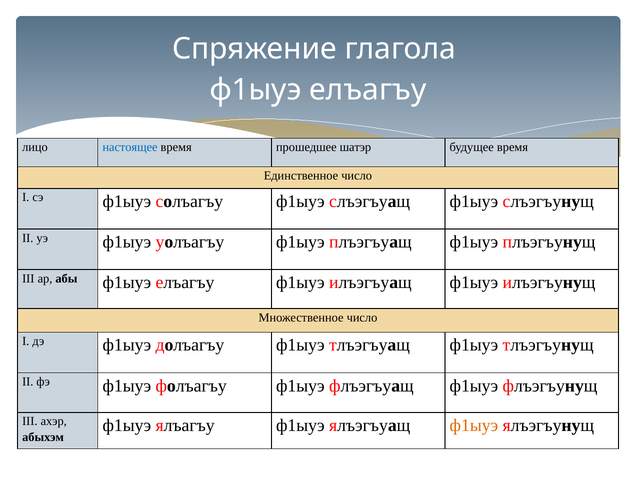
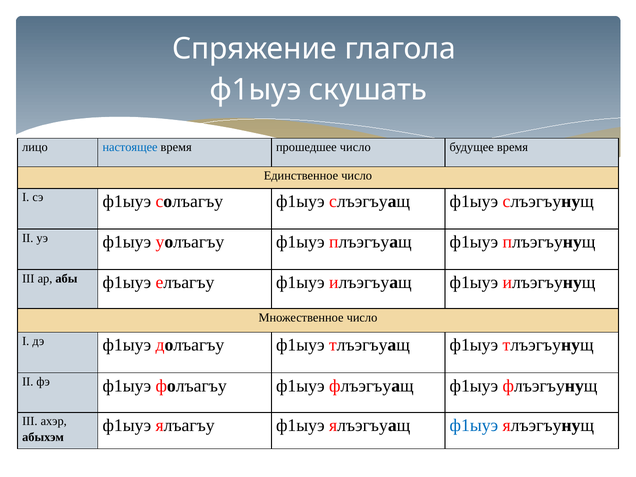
елъагъу at (368, 90): елъагъу -> скушать
прошедшее шатэр: шатэр -> число
ф1ыуэ at (474, 425) colour: orange -> blue
